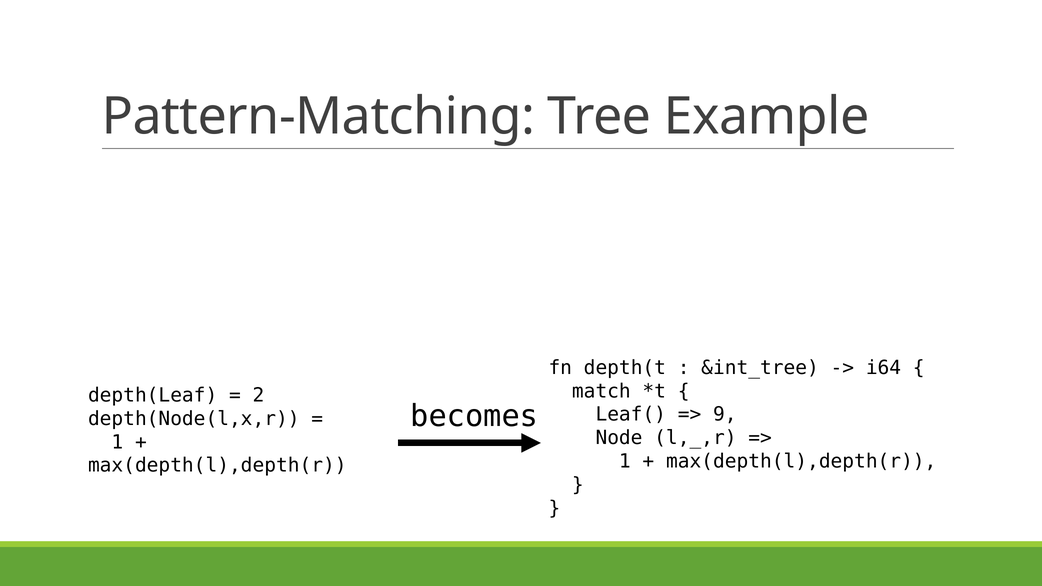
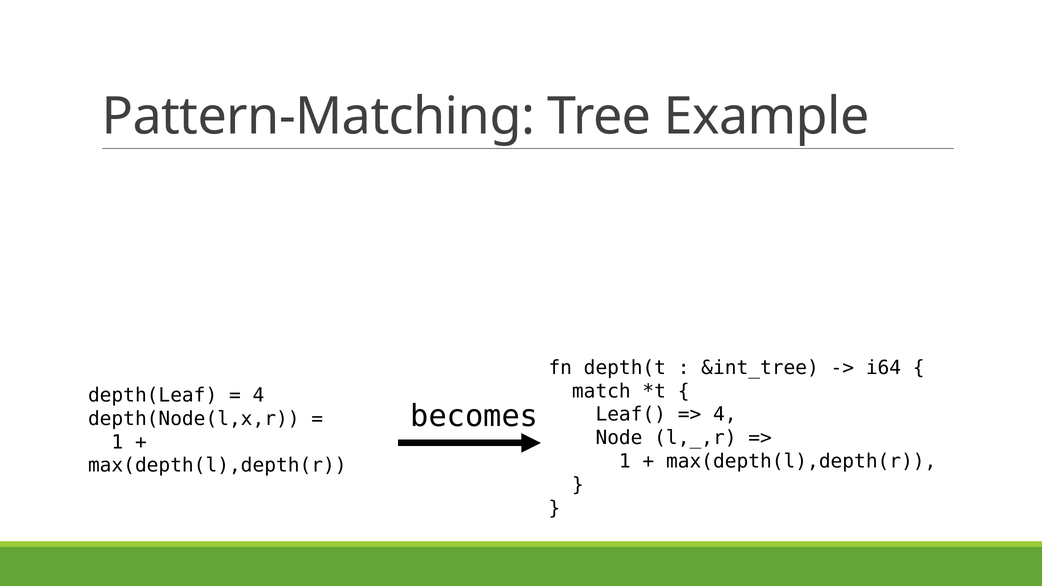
2 at (258, 395): 2 -> 4
9 at (725, 415): 9 -> 4
